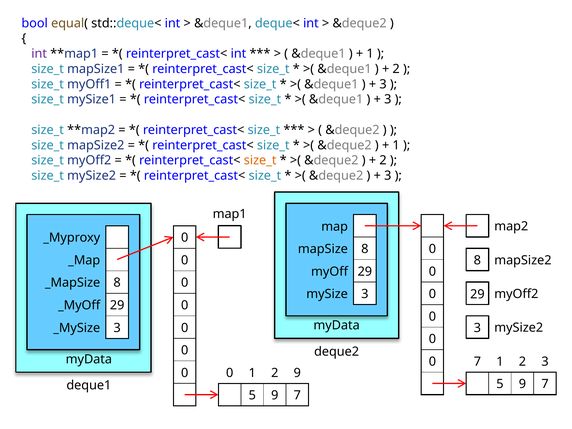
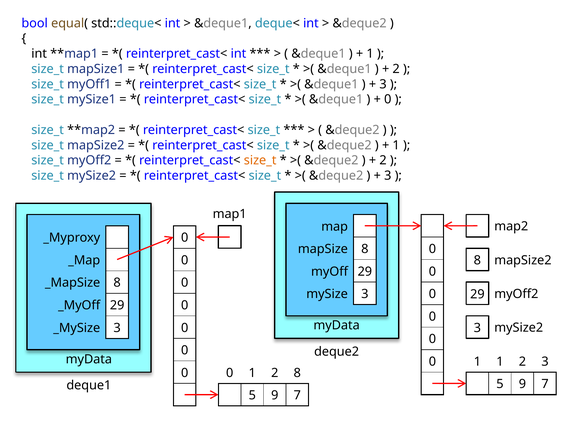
int at (39, 54) colour: purple -> black
3 at (388, 99): 3 -> 0
7 at (477, 362): 7 -> 1
2 9: 9 -> 8
